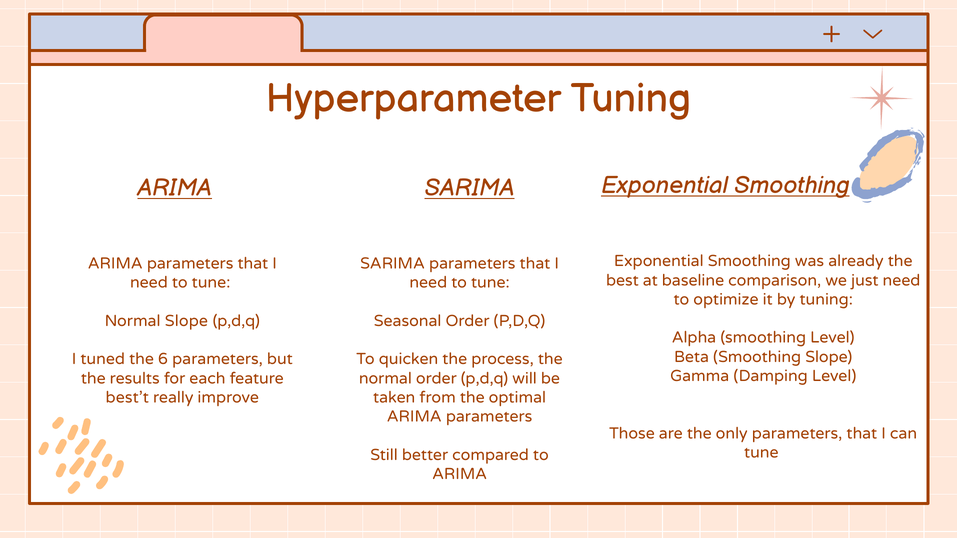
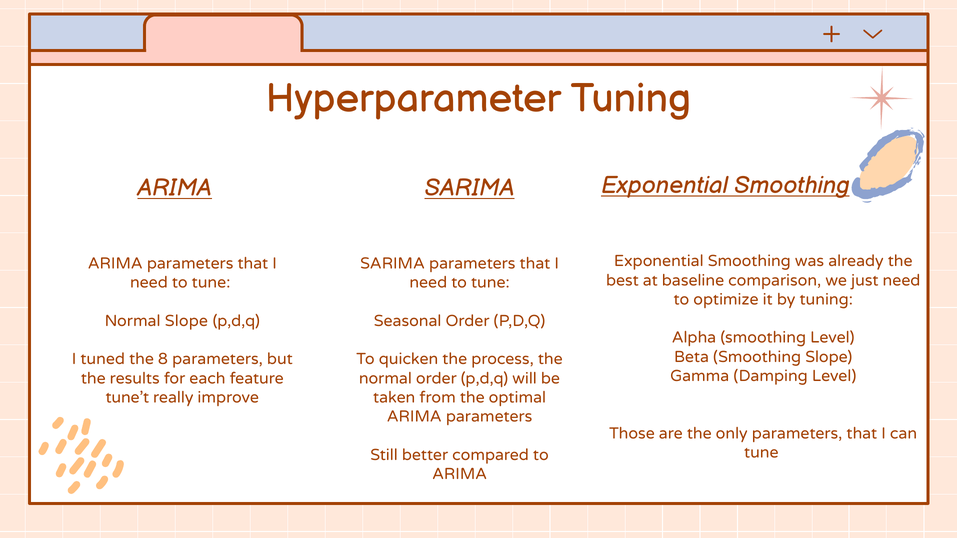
6: 6 -> 8
best’t: best’t -> tune’t
